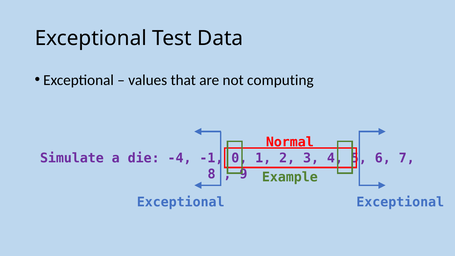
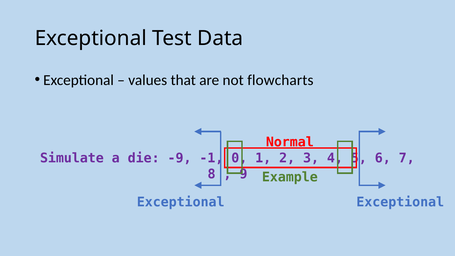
computing: computing -> flowcharts
-4: -4 -> -9
